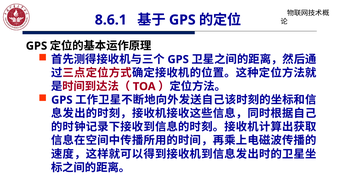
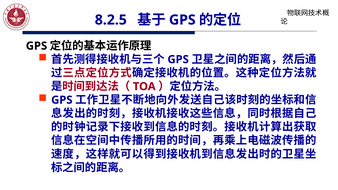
8.6.1: 8.6.1 -> 8.2.5
